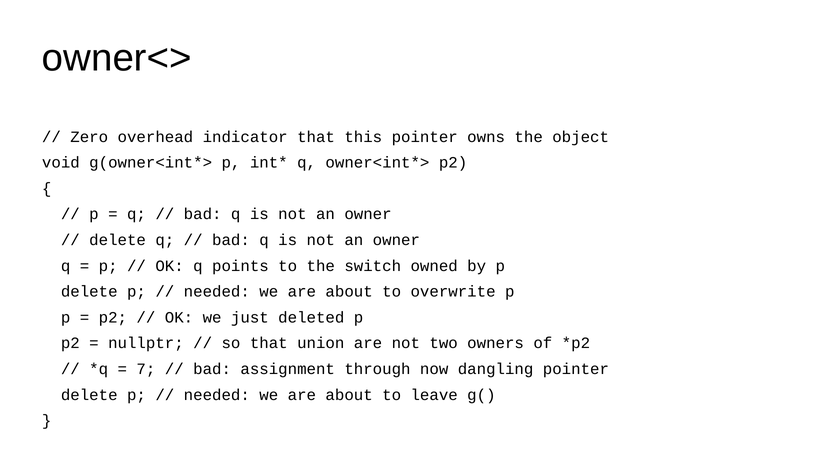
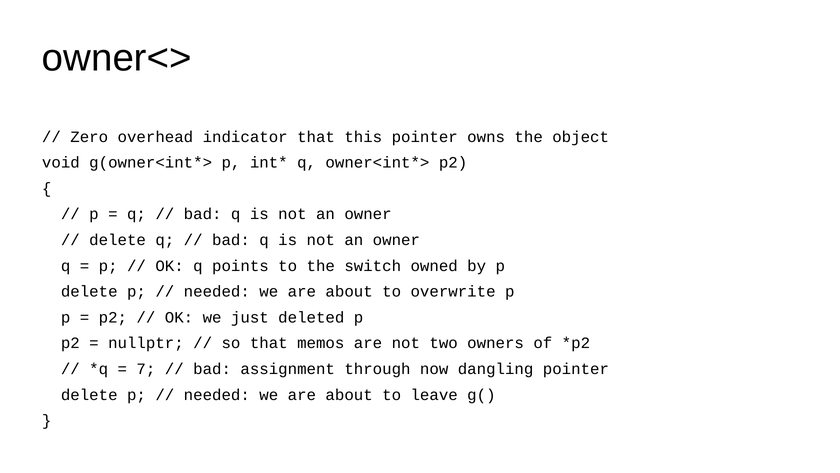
union: union -> memos
